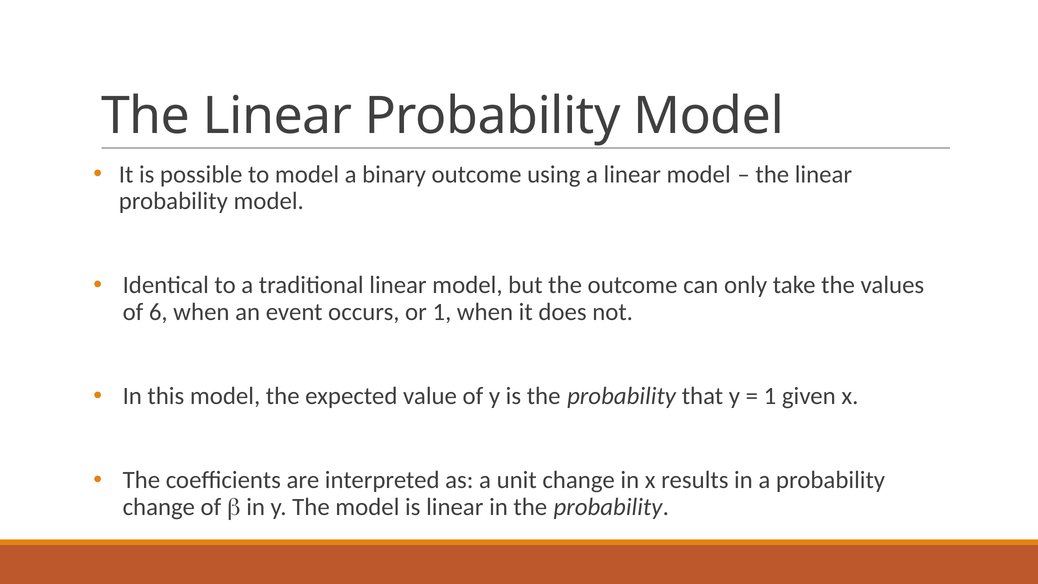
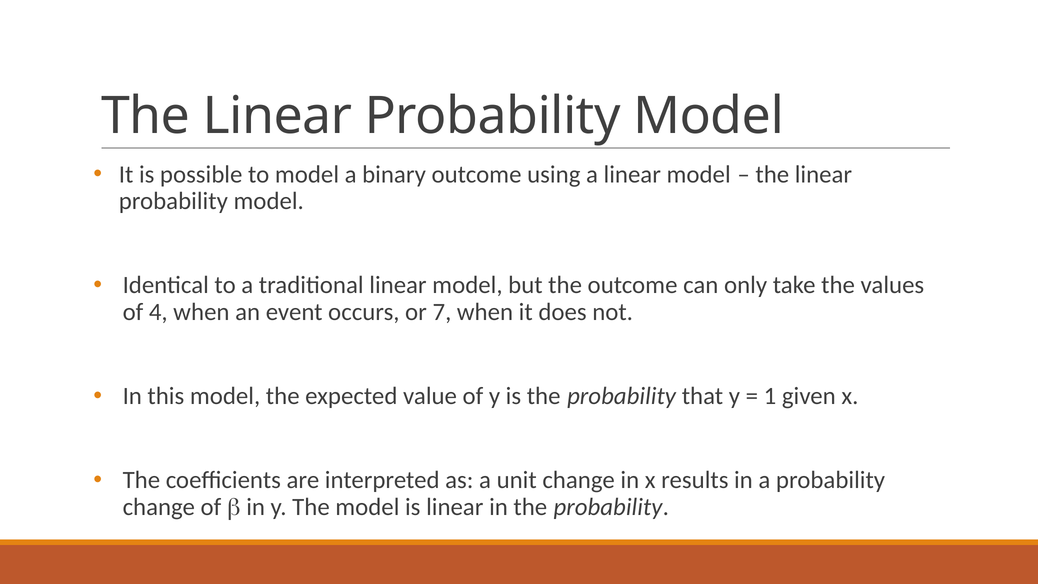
6: 6 -> 4
or 1: 1 -> 7
